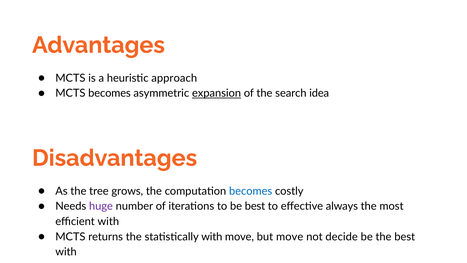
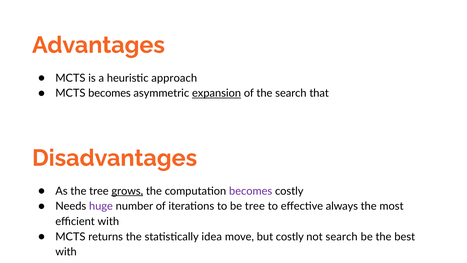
idea: idea -> that
grows underline: none -> present
becomes at (251, 191) colour: blue -> purple
be best: best -> tree
statistically with: with -> idea
but move: move -> costly
not decide: decide -> search
